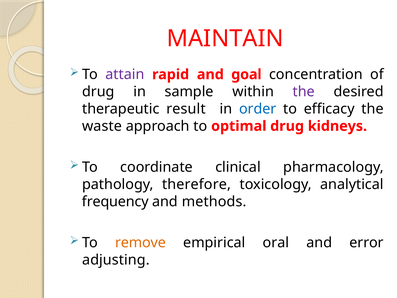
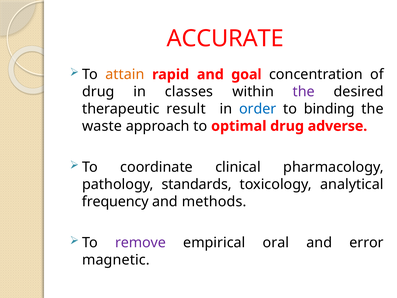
MAINTAIN: MAINTAIN -> ACCURATE
attain colour: purple -> orange
sample: sample -> classes
efficacy: efficacy -> binding
kidneys: kidneys -> adverse
therefore: therefore -> standards
remove colour: orange -> purple
adjusting: adjusting -> magnetic
